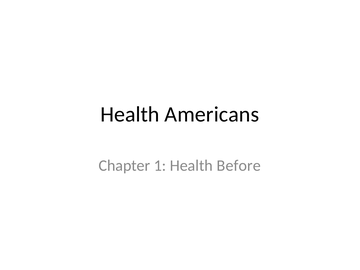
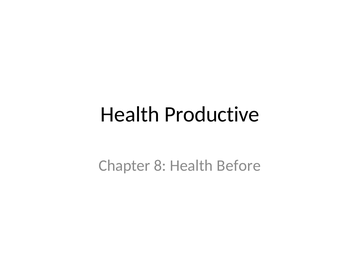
Americans: Americans -> Productive
1: 1 -> 8
